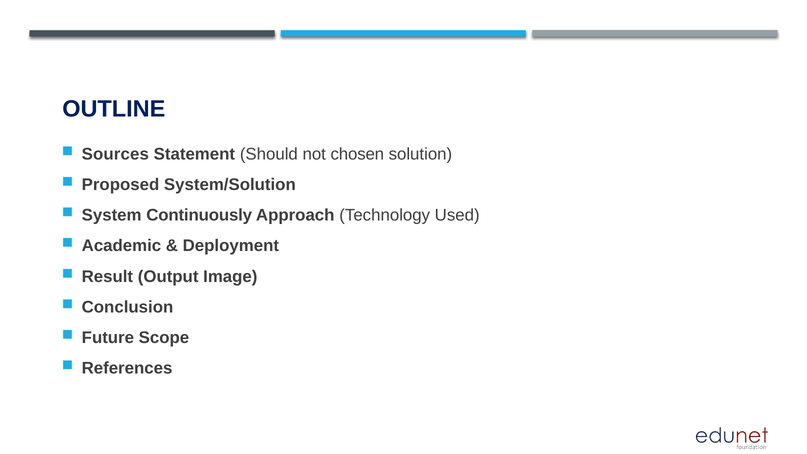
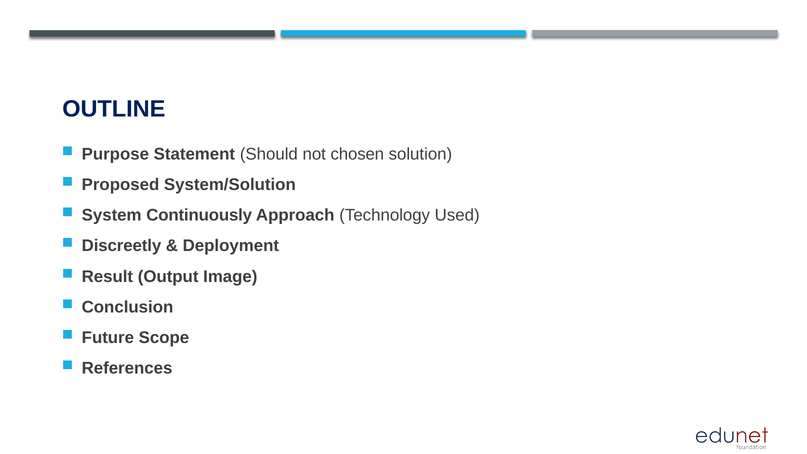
Sources: Sources -> Purpose
Academic: Academic -> Discreetly
